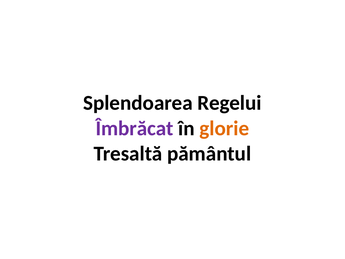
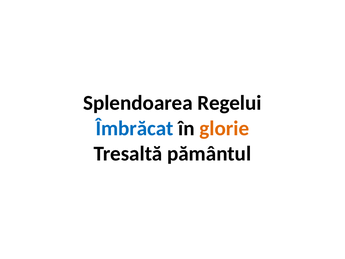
Îmbrăcat colour: purple -> blue
